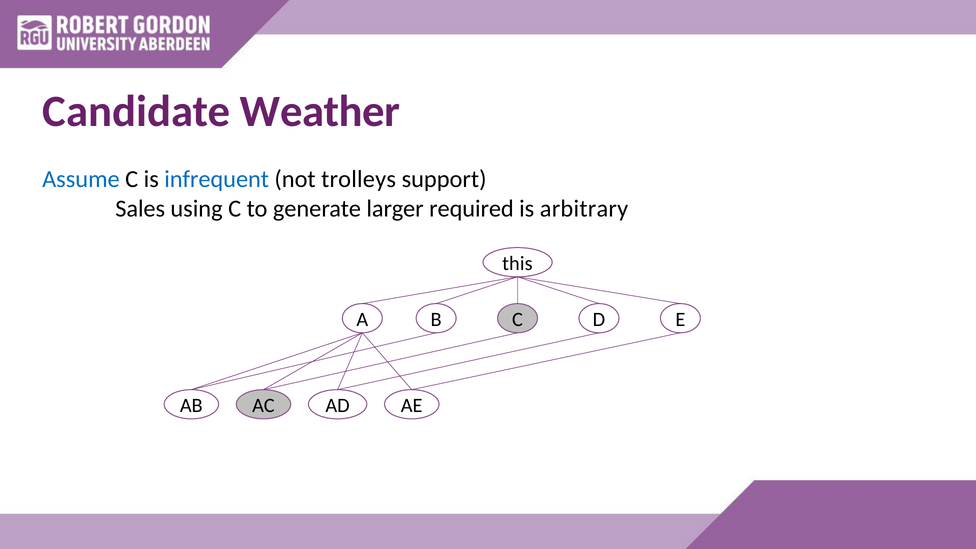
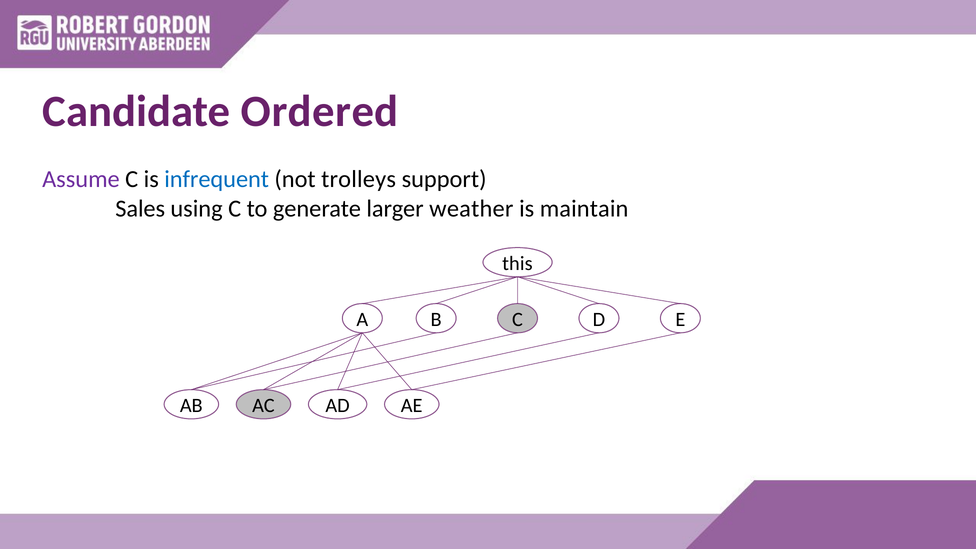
Weather: Weather -> Ordered
Assume colour: blue -> purple
required: required -> weather
arbitrary: arbitrary -> maintain
